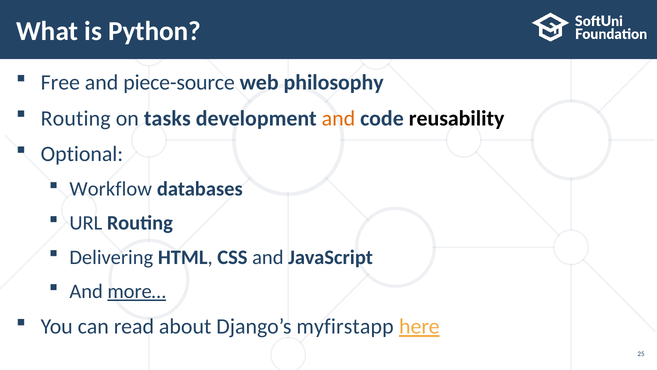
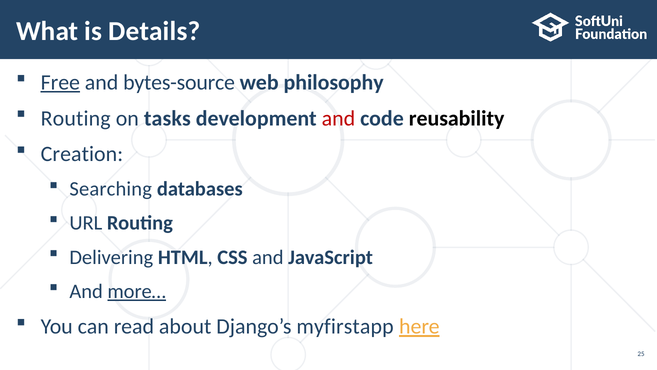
Python: Python -> Details
Free underline: none -> present
piece-source: piece-source -> bytes-source
and at (338, 118) colour: orange -> red
Optional: Optional -> Creation
Workflow: Workflow -> Searching
